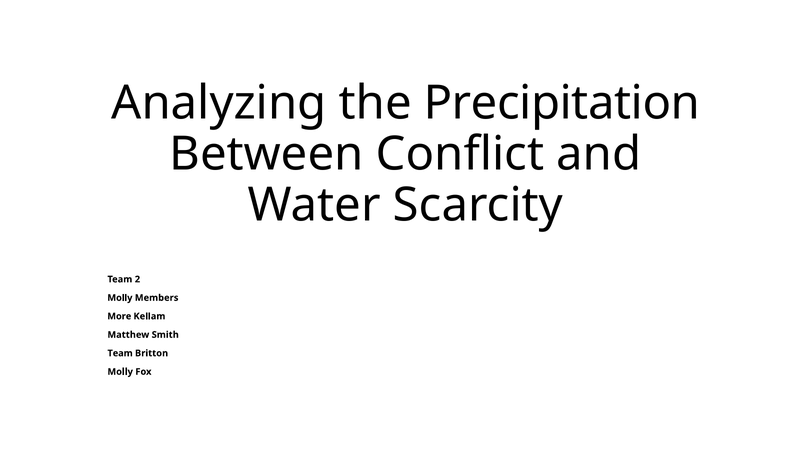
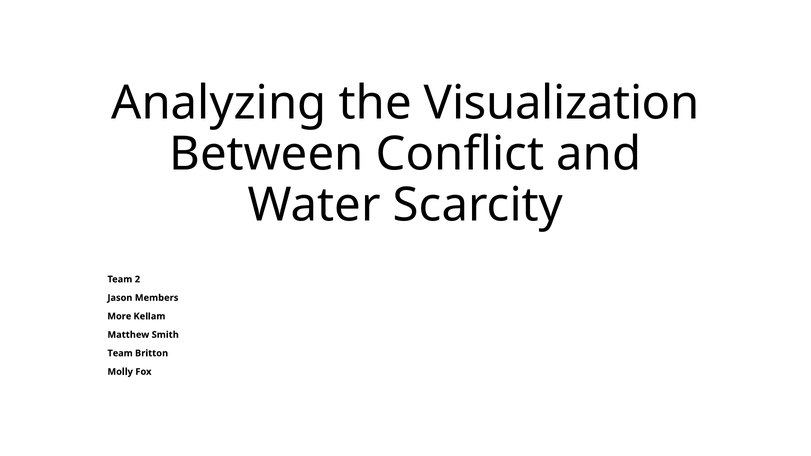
Precipitation: Precipitation -> Visualization
Molly at (120, 298): Molly -> Jason
